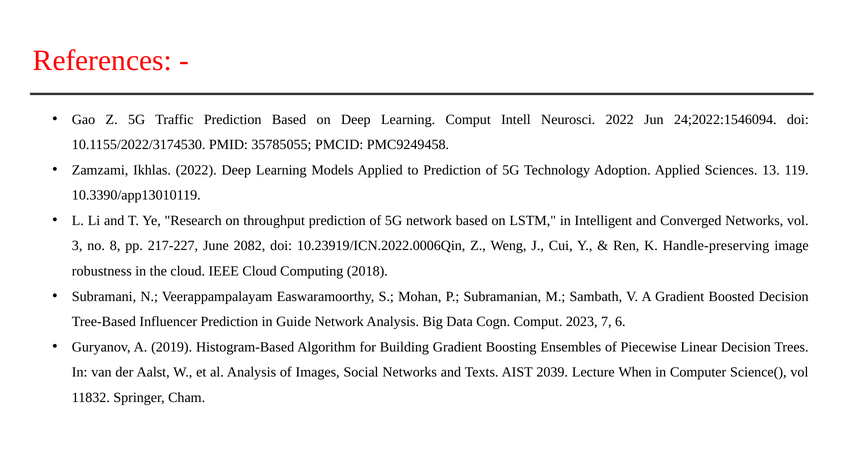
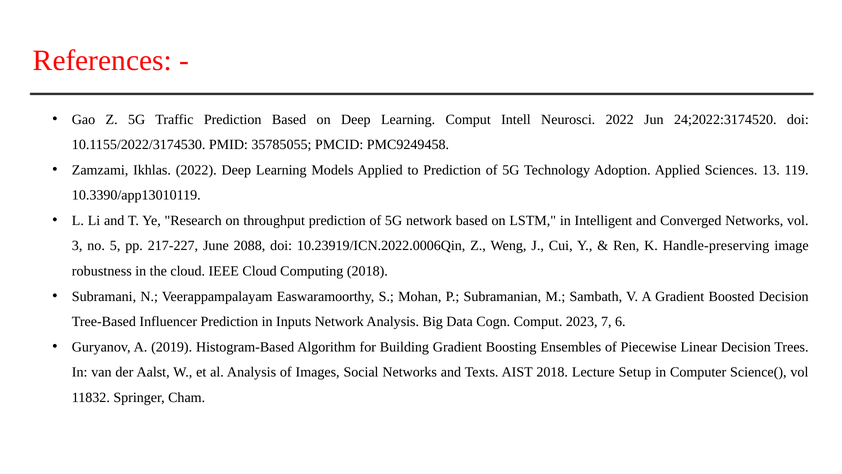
24;2022:1546094: 24;2022:1546094 -> 24;2022:3174520
8: 8 -> 5
2082: 2082 -> 2088
Guide: Guide -> Inputs
AIST 2039: 2039 -> 2018
When: When -> Setup
